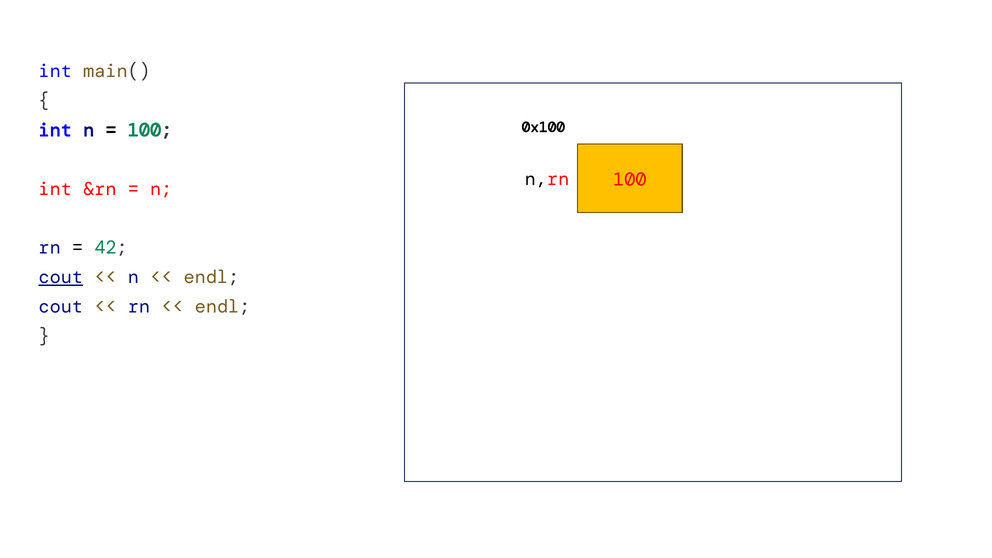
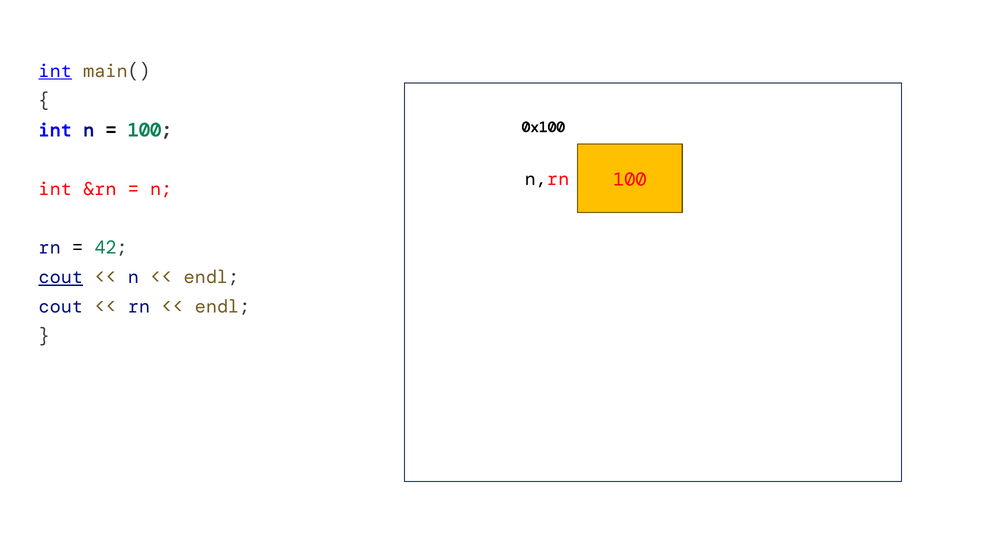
int at (55, 71) underline: none -> present
